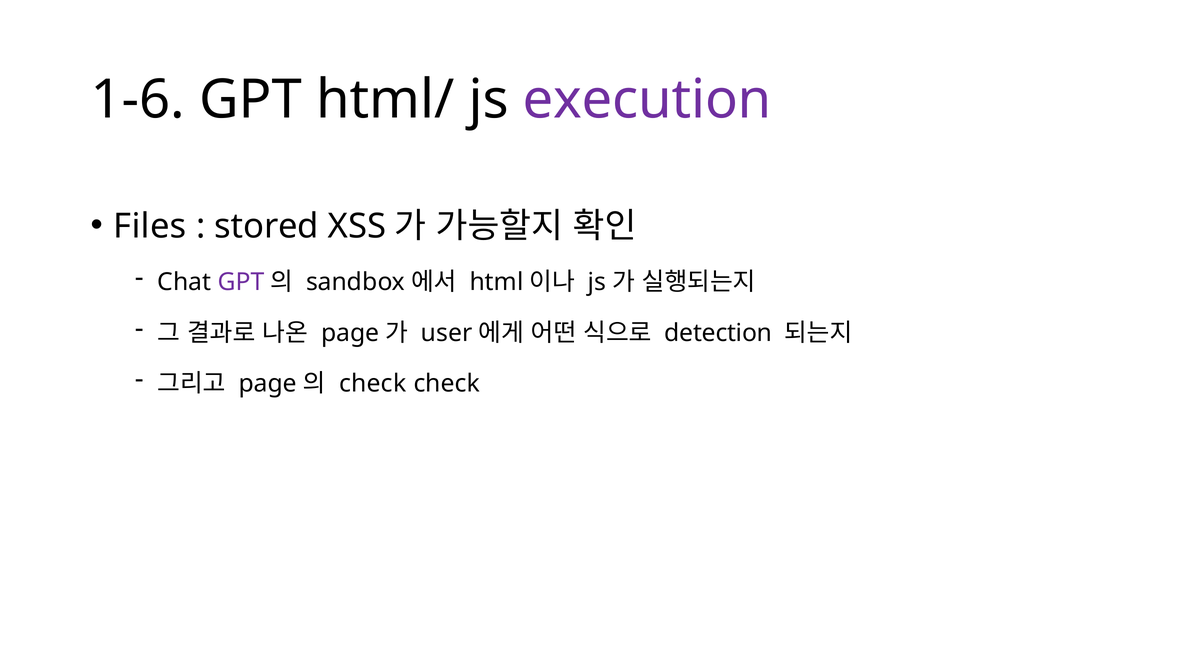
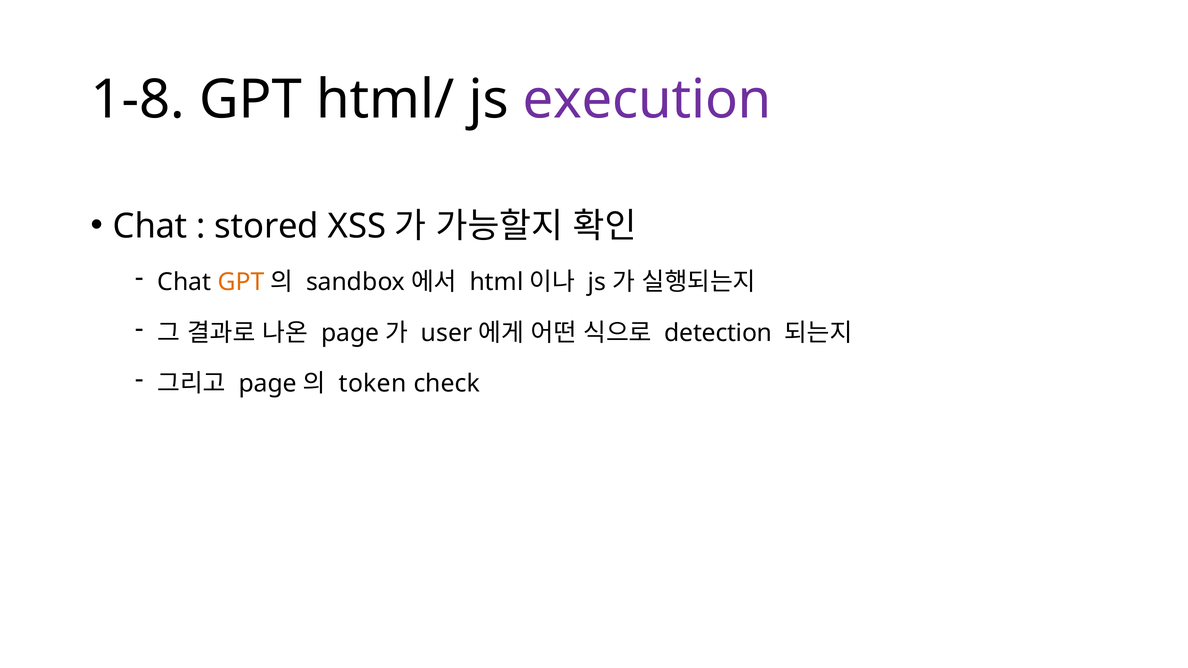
1-6: 1-6 -> 1-8
Files at (150, 226): Files -> Chat
GPT at (241, 282) colour: purple -> orange
check at (373, 384): check -> token
